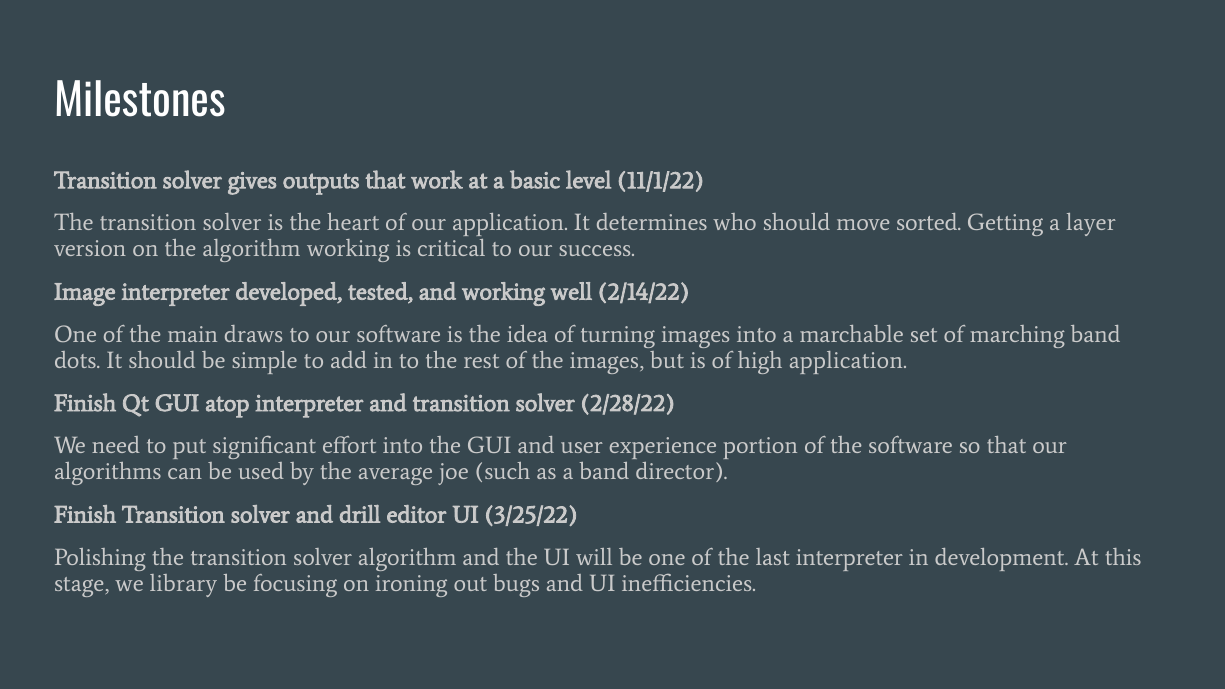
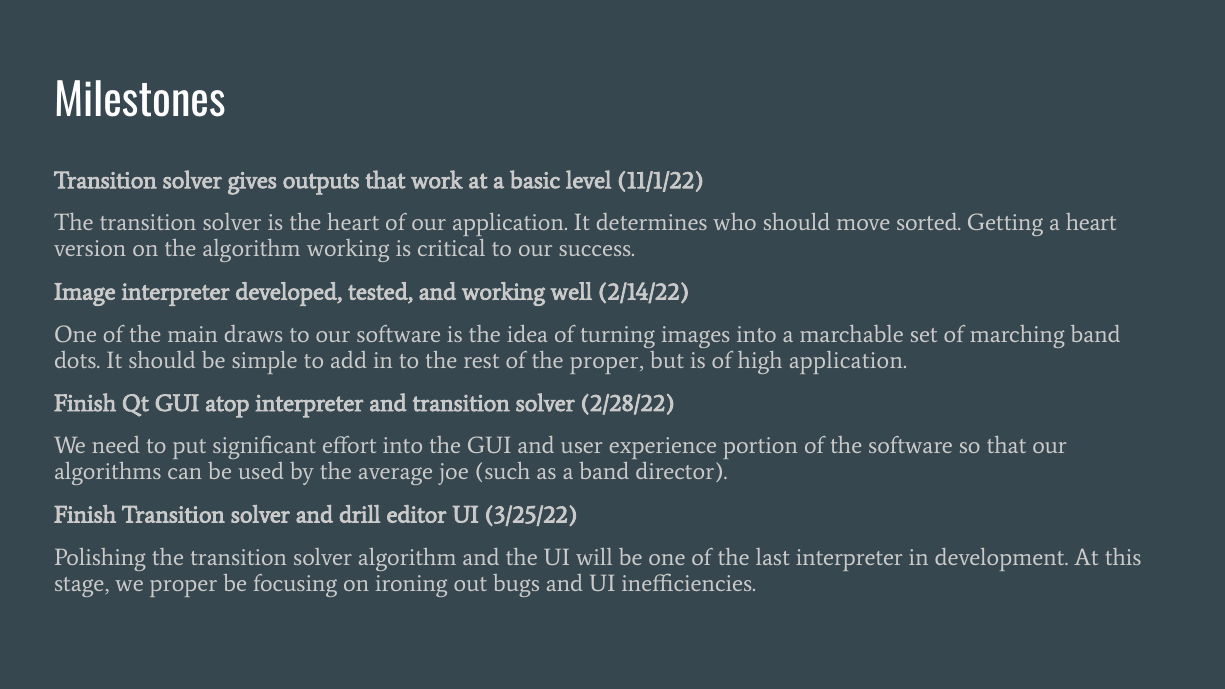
a layer: layer -> heart
the images: images -> proper
we library: library -> proper
